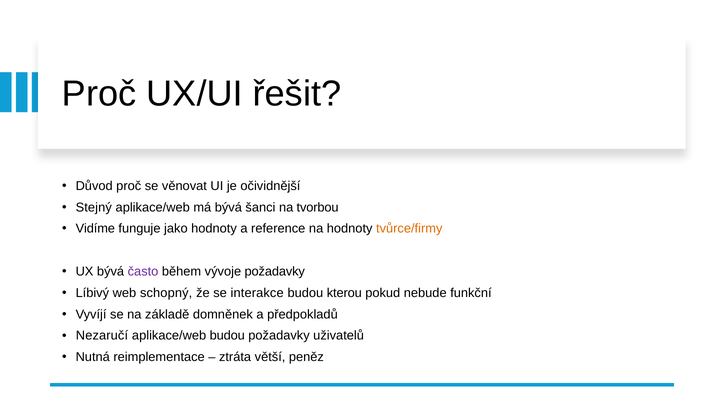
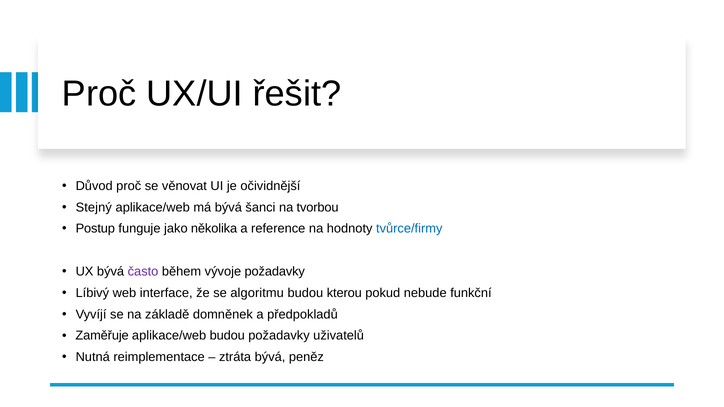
Vidíme: Vidíme -> Postup
jako hodnoty: hodnoty -> několika
tvůrce/firmy colour: orange -> blue
schopný: schopný -> interface
interakce: interakce -> algoritmu
Nezaručí: Nezaručí -> Zaměřuje
ztráta větší: větší -> bývá
